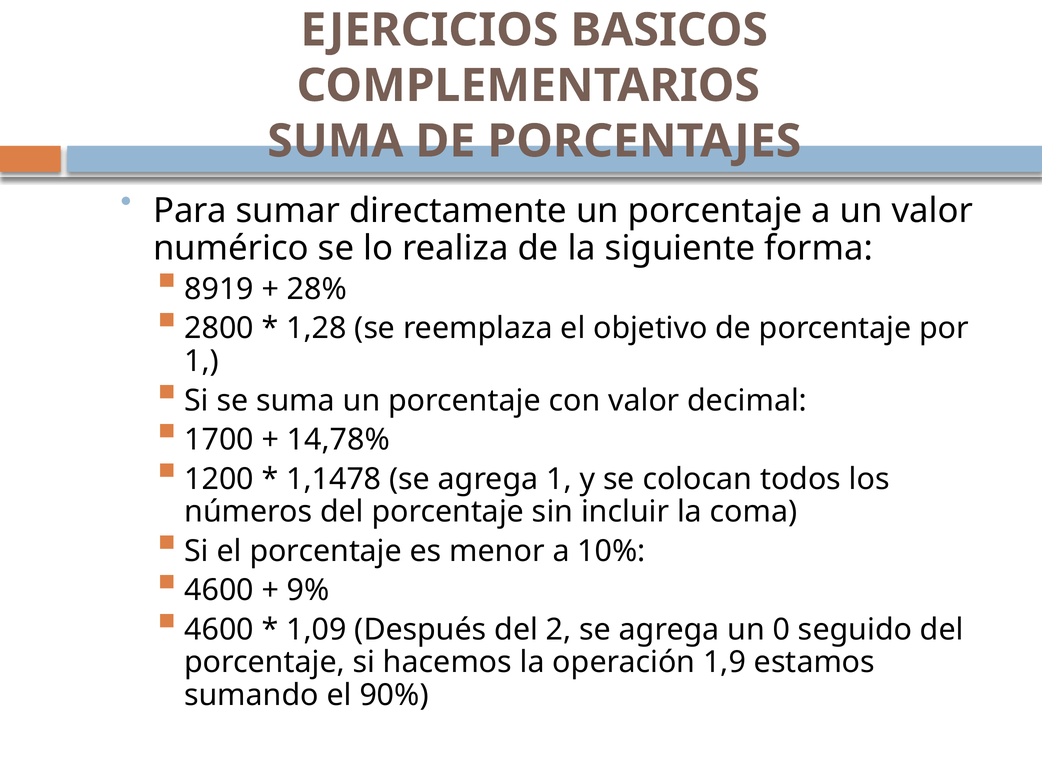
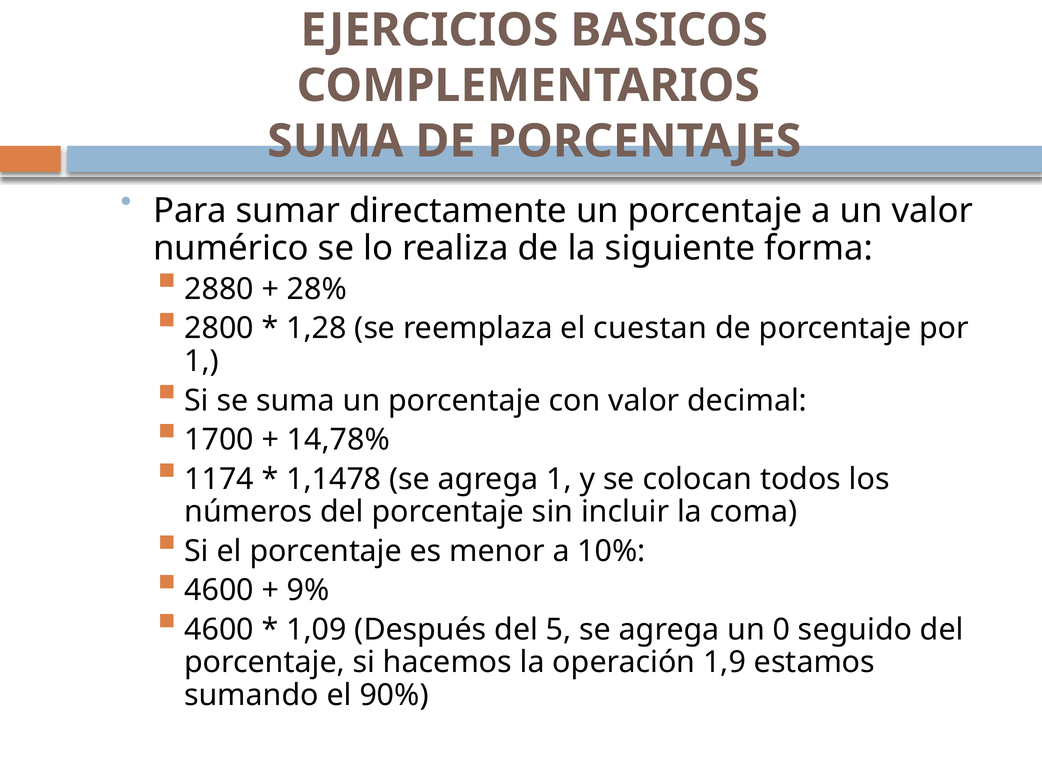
8919: 8919 -> 2880
objetivo: objetivo -> cuestan
1200: 1200 -> 1174
2: 2 -> 5
